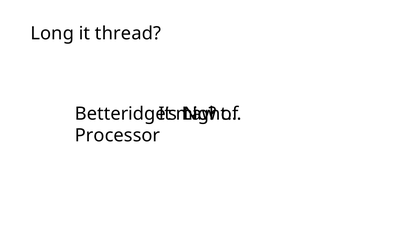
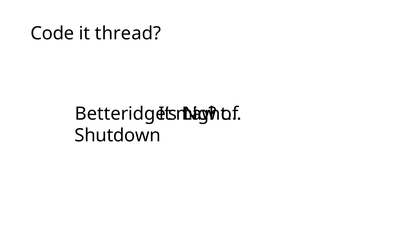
Long: Long -> Code
Processor: Processor -> Shutdown
